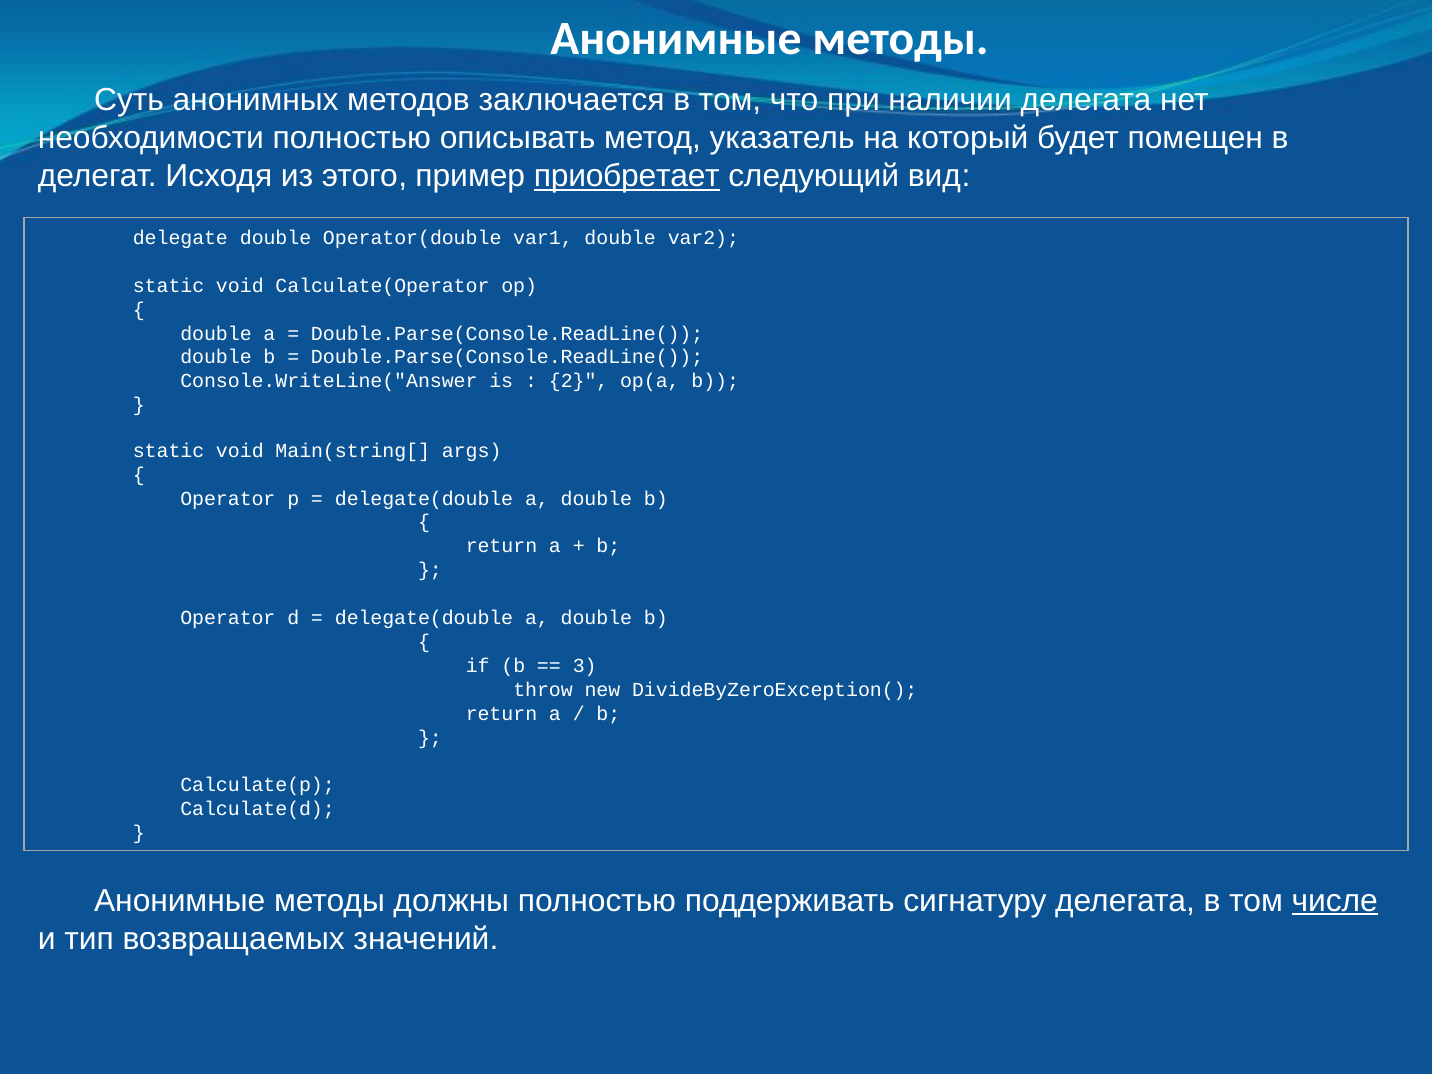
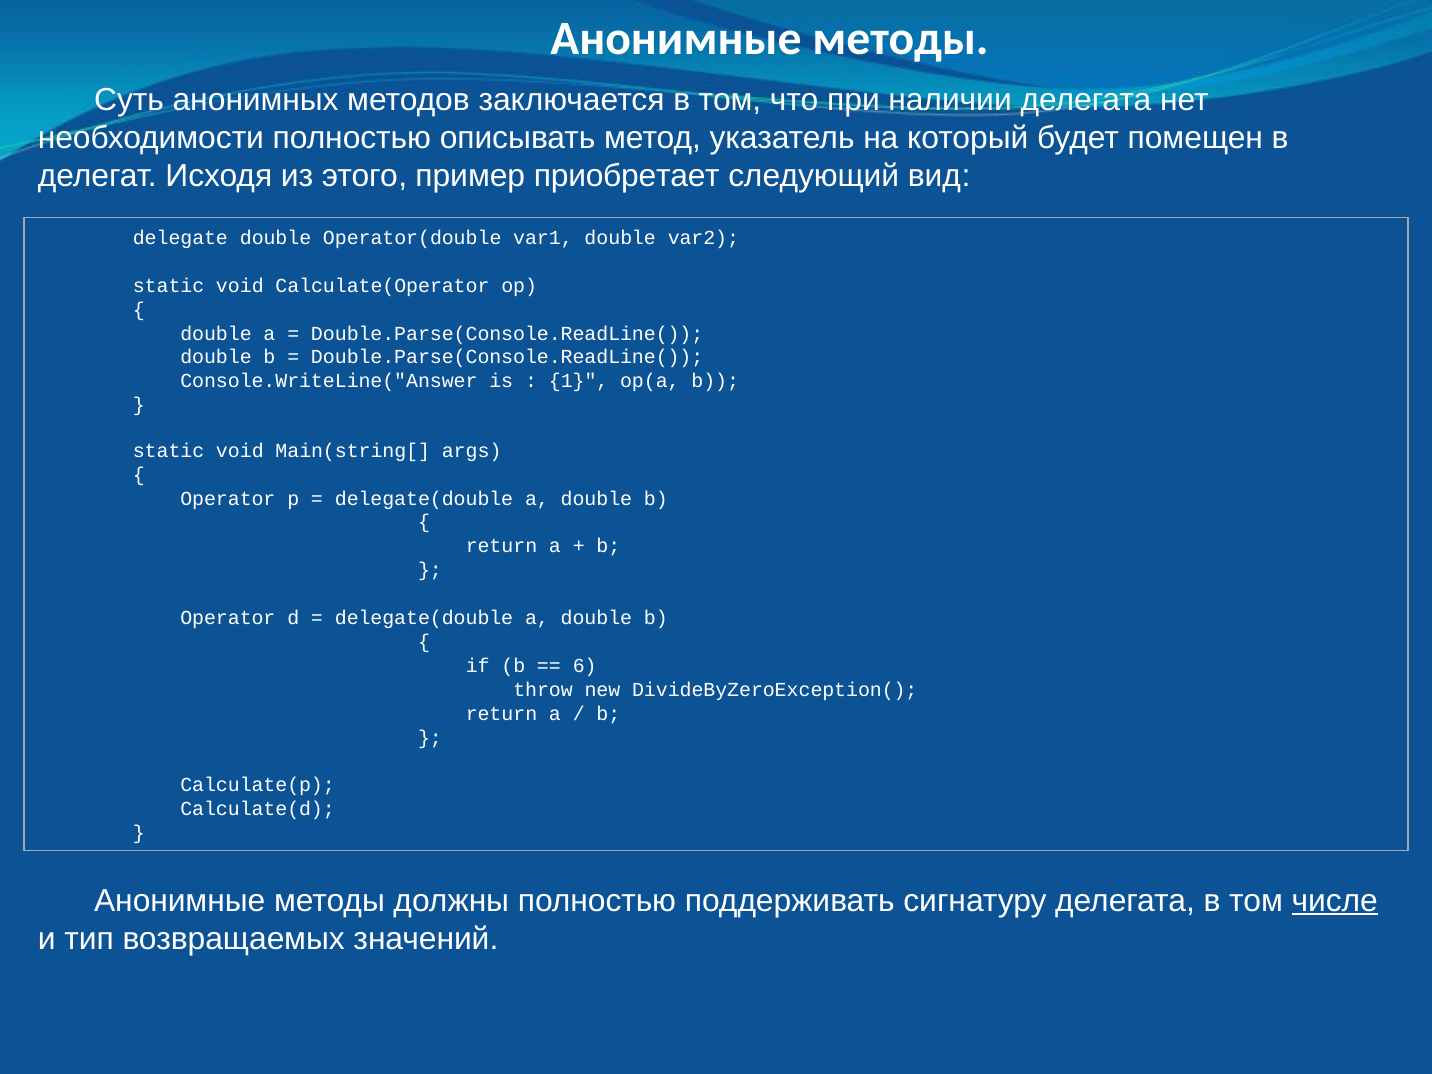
приобретает underline: present -> none
2: 2 -> 1
3: 3 -> 6
